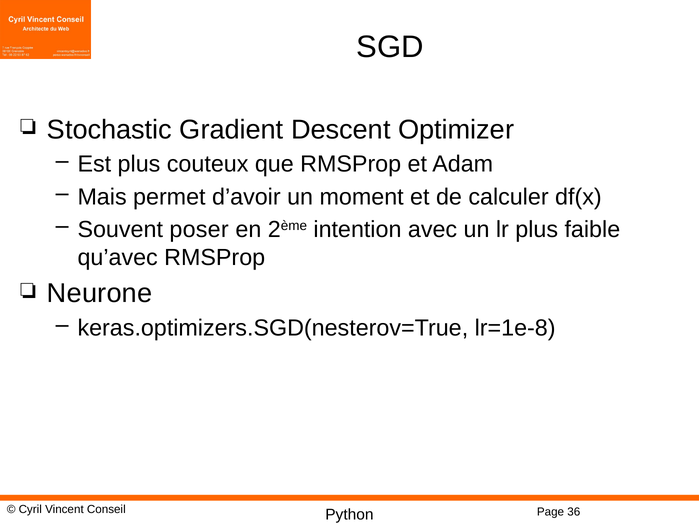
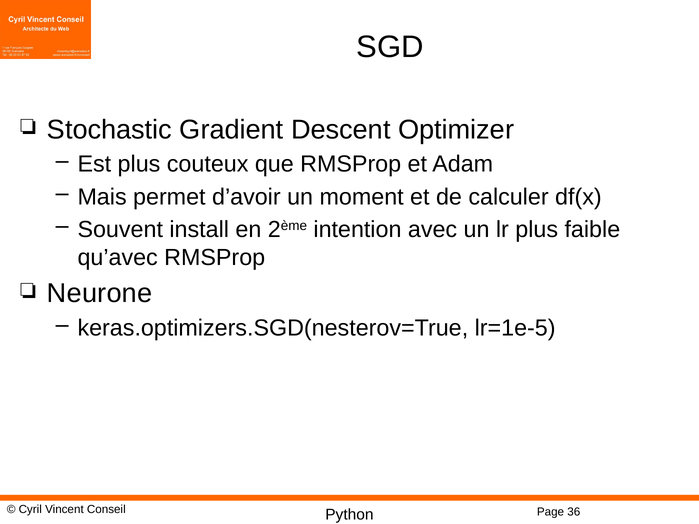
poser: poser -> install
lr=1e-8: lr=1e-8 -> lr=1e-5
